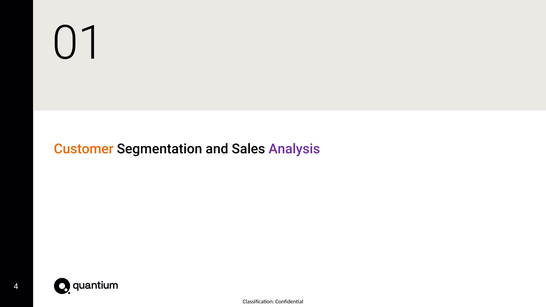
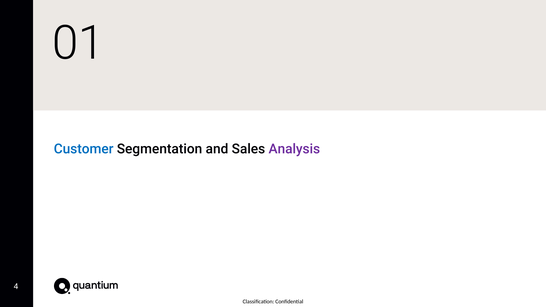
Customer colour: orange -> blue
